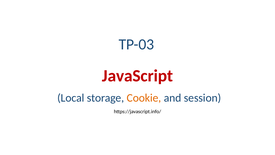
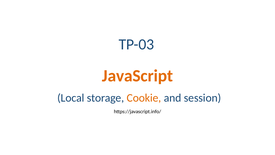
JavaScript colour: red -> orange
